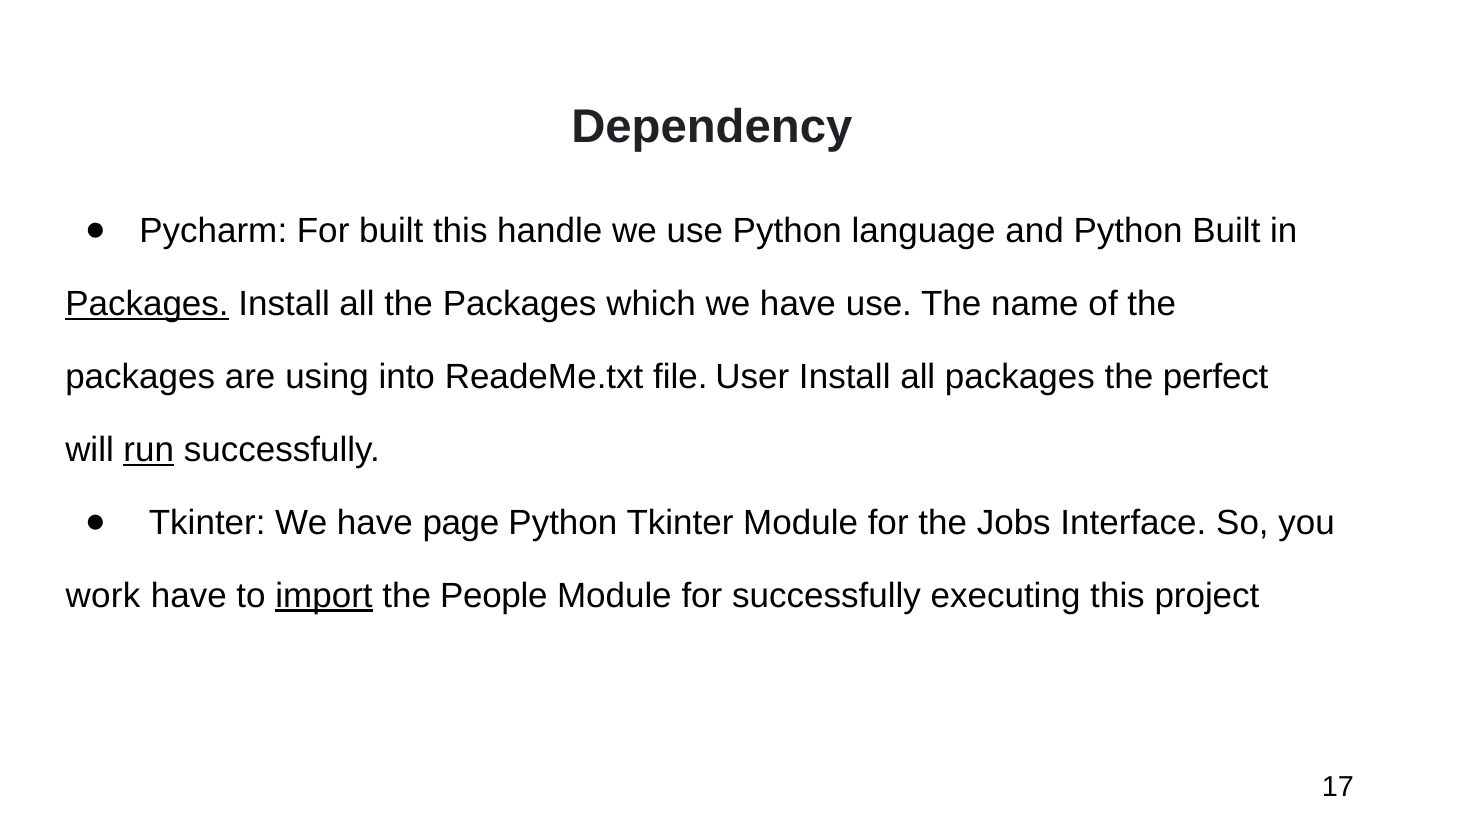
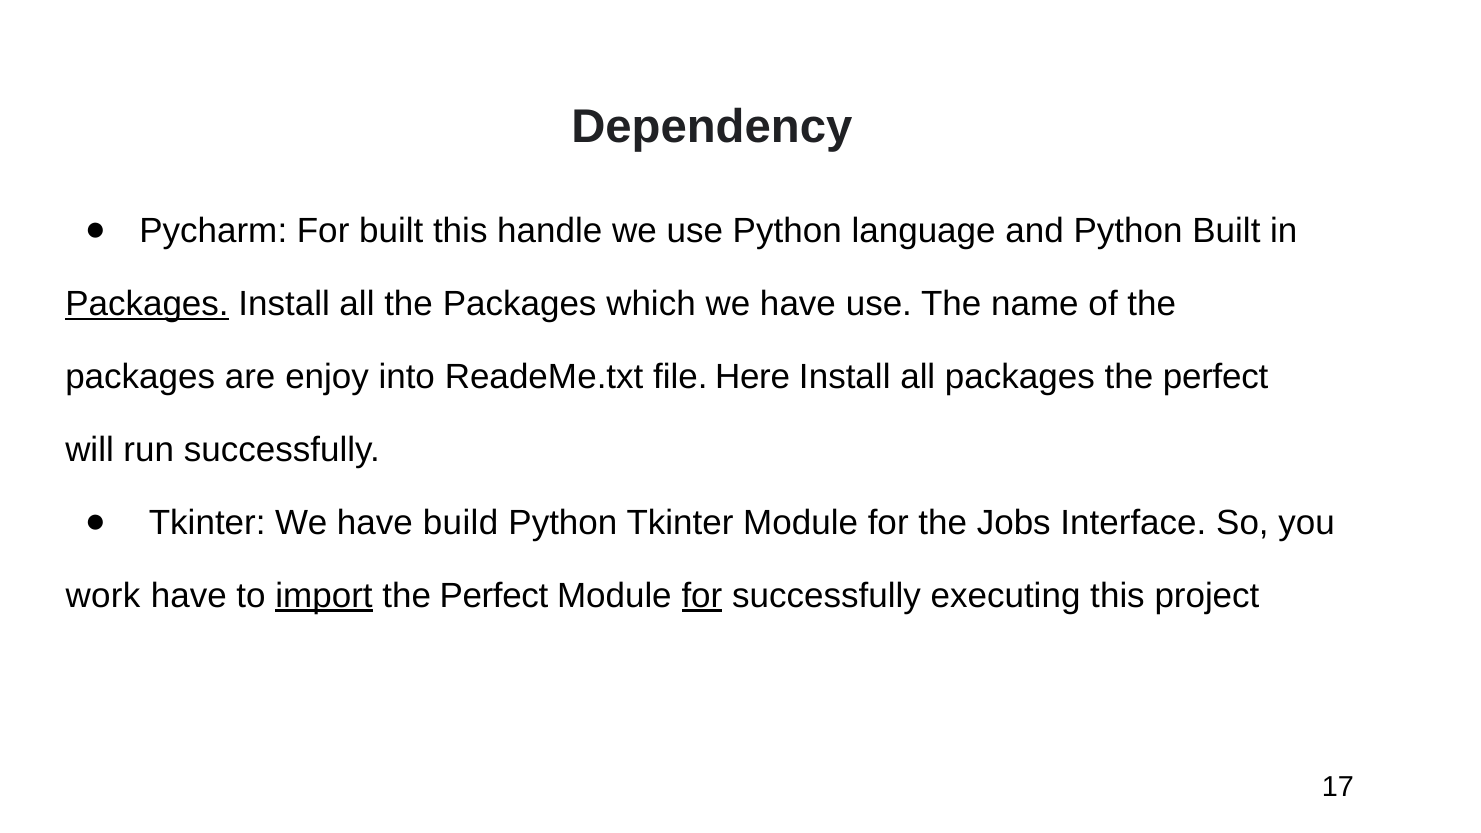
using: using -> enjoy
User: User -> Here
run underline: present -> none
page: page -> build
People at (494, 596): People -> Perfect
for at (702, 596) underline: none -> present
